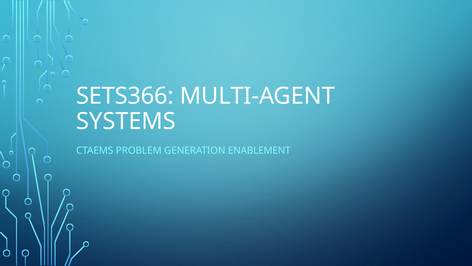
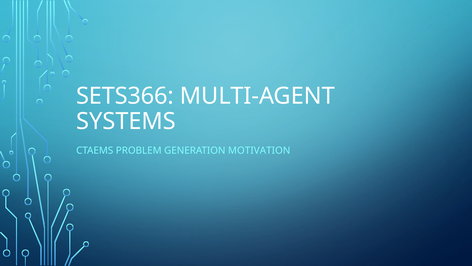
ENABLEMENT: ENABLEMENT -> MOTIVATION
